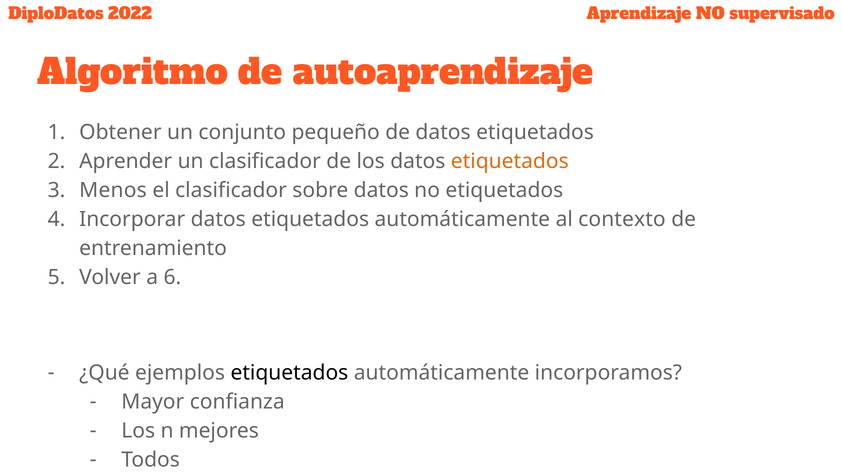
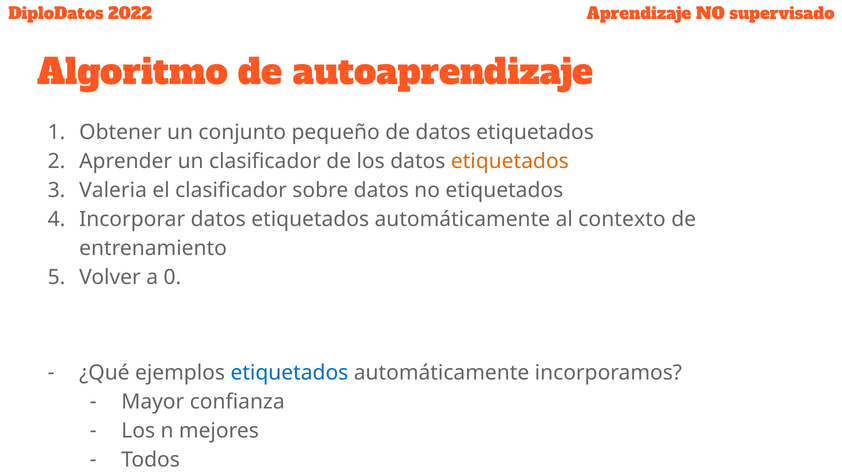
Menos: Menos -> Valeria
6: 6 -> 0
etiquetados at (289, 373) colour: black -> blue
